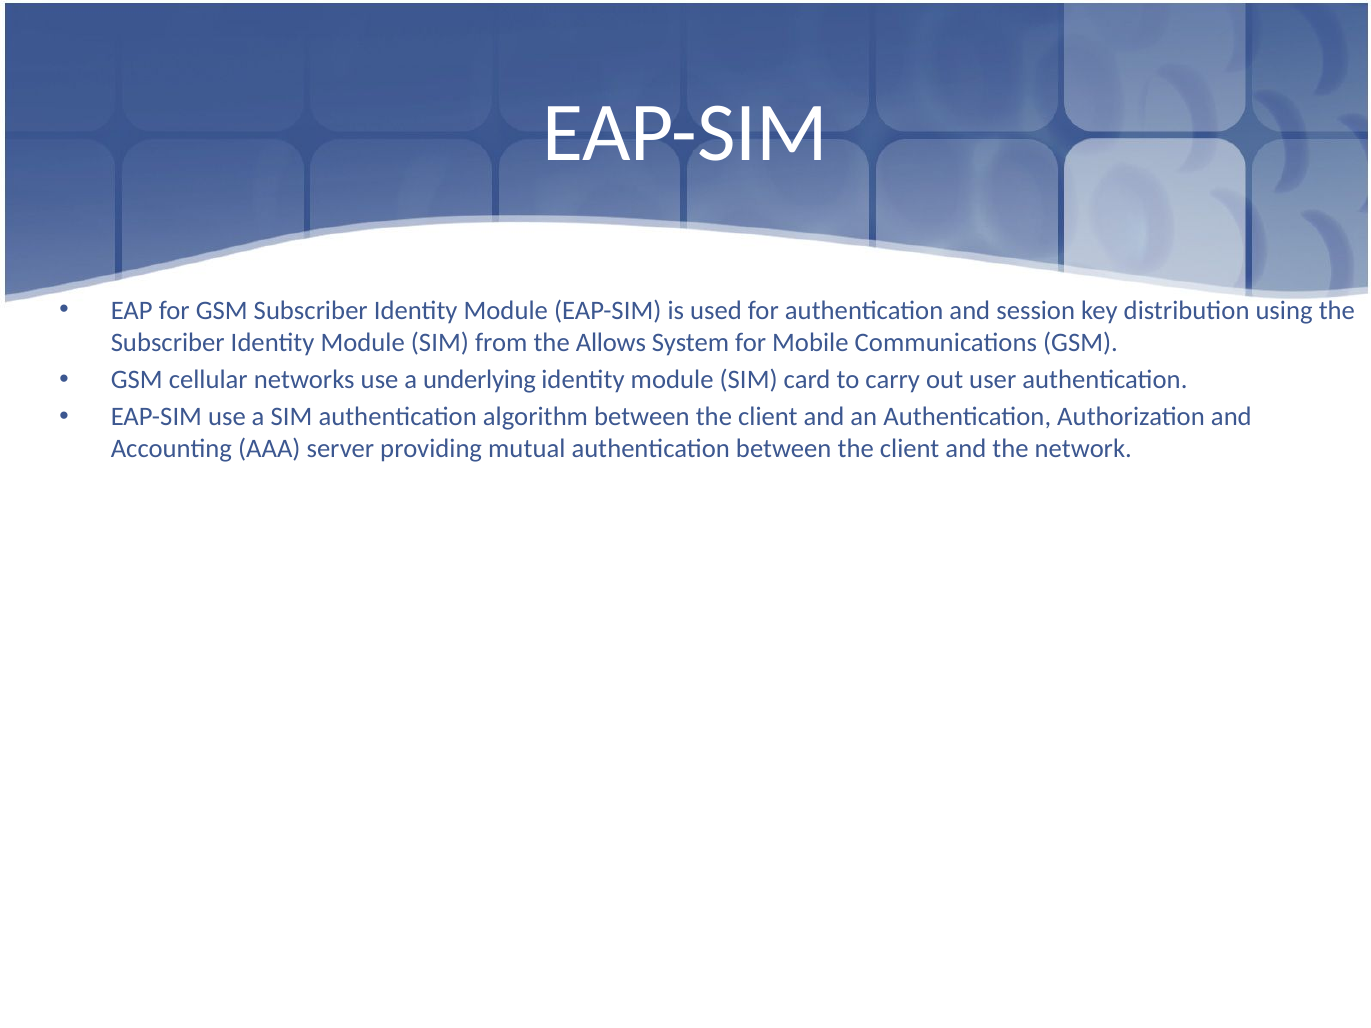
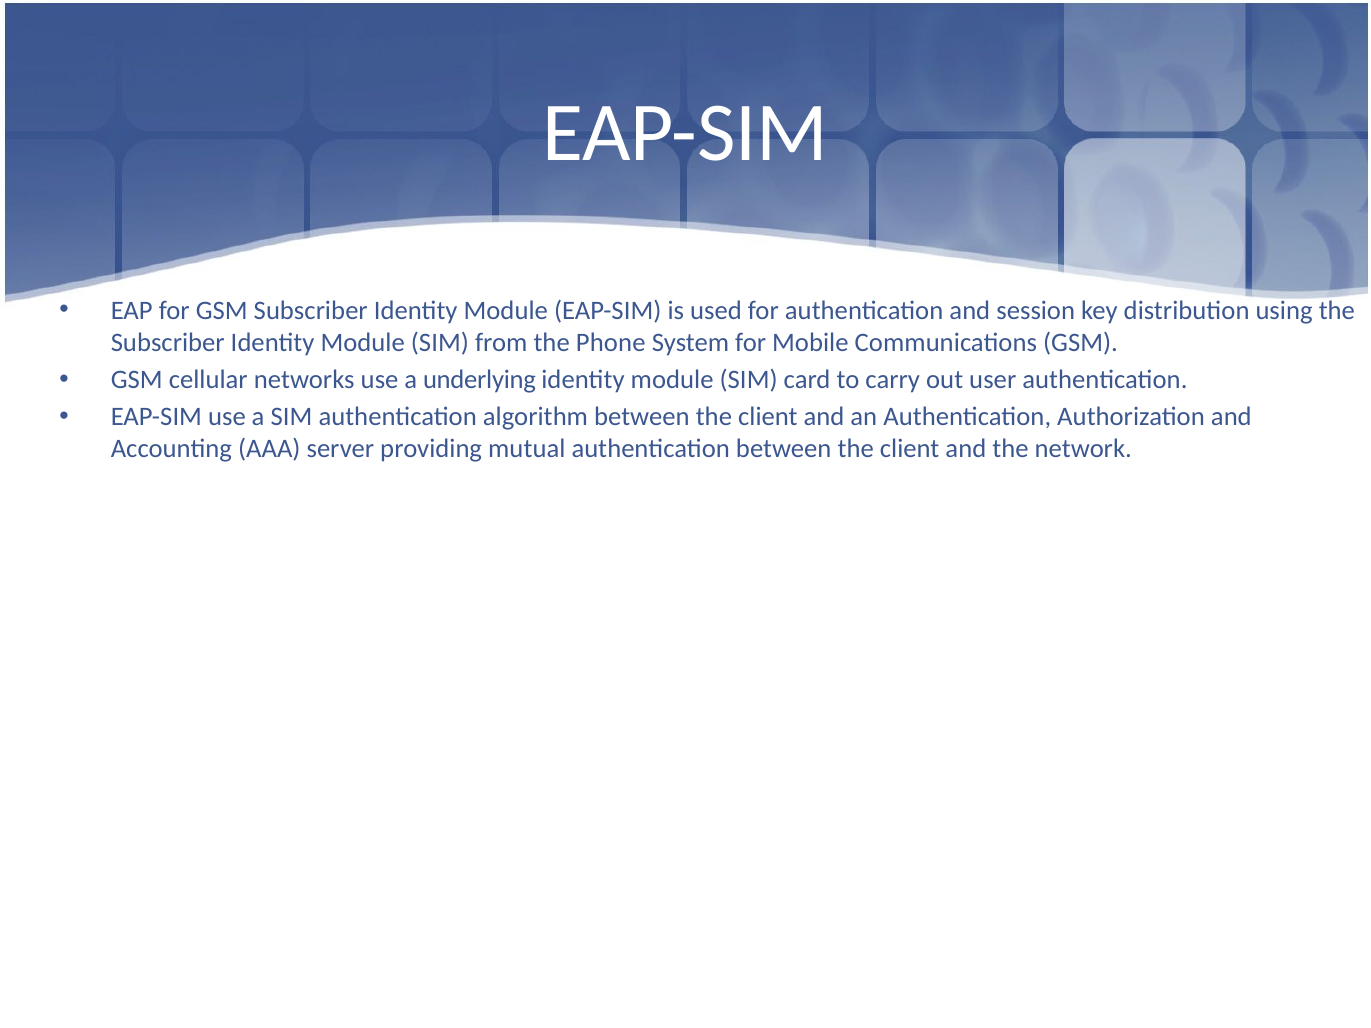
Allows: Allows -> Phone
